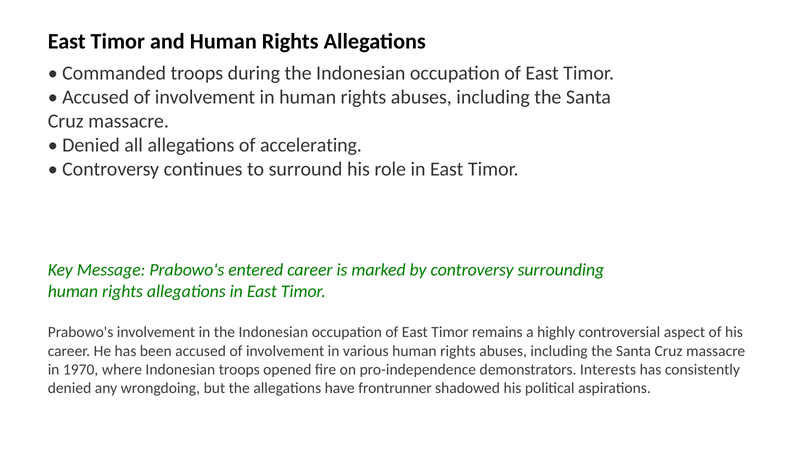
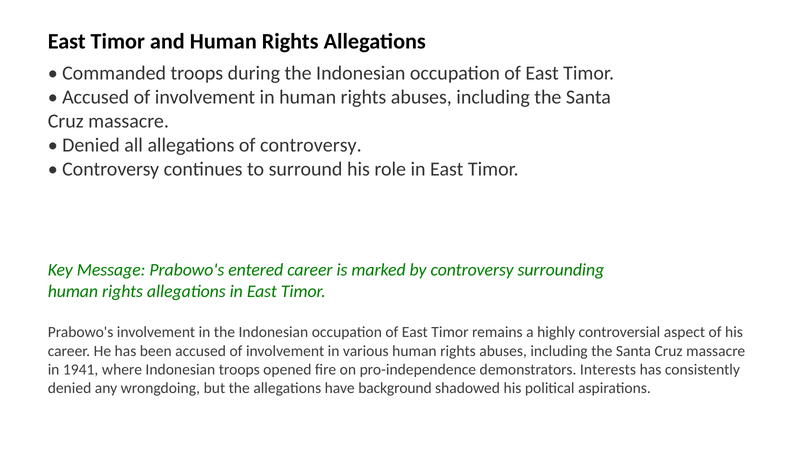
of accelerating: accelerating -> controversy
1970: 1970 -> 1941
frontrunner: frontrunner -> background
